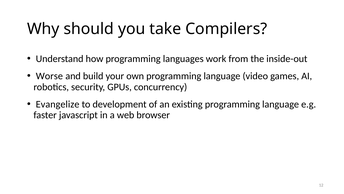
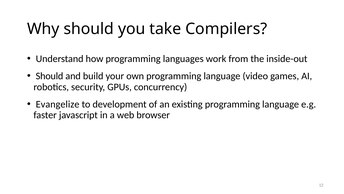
Worse at (49, 76): Worse -> Should
